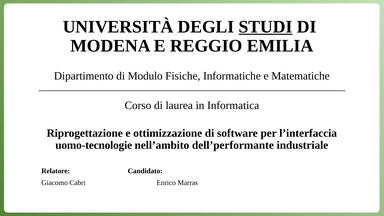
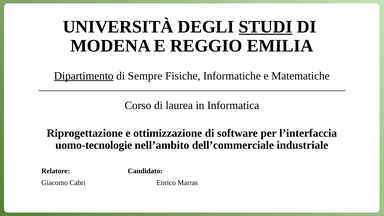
Dipartimento underline: none -> present
Modulo: Modulo -> Sempre
dell’performante: dell’performante -> dell’commerciale
